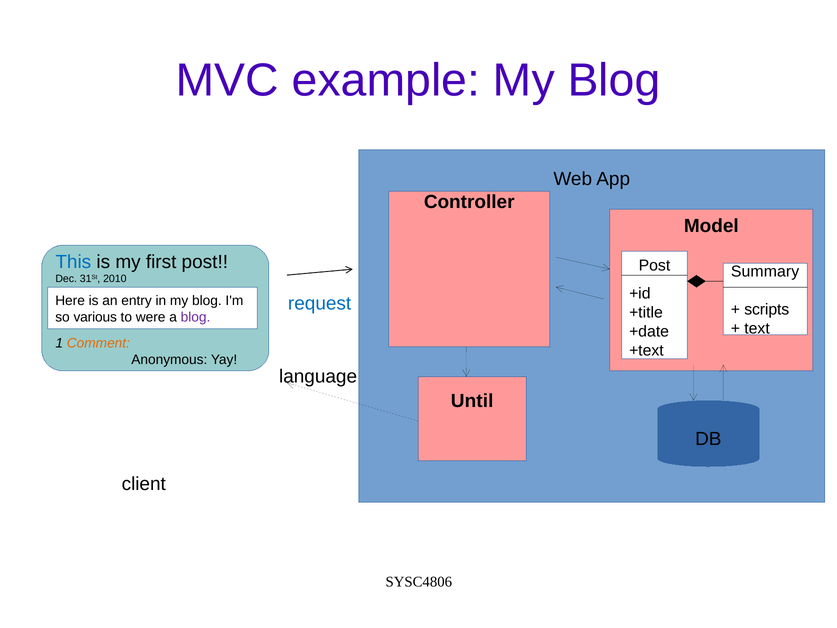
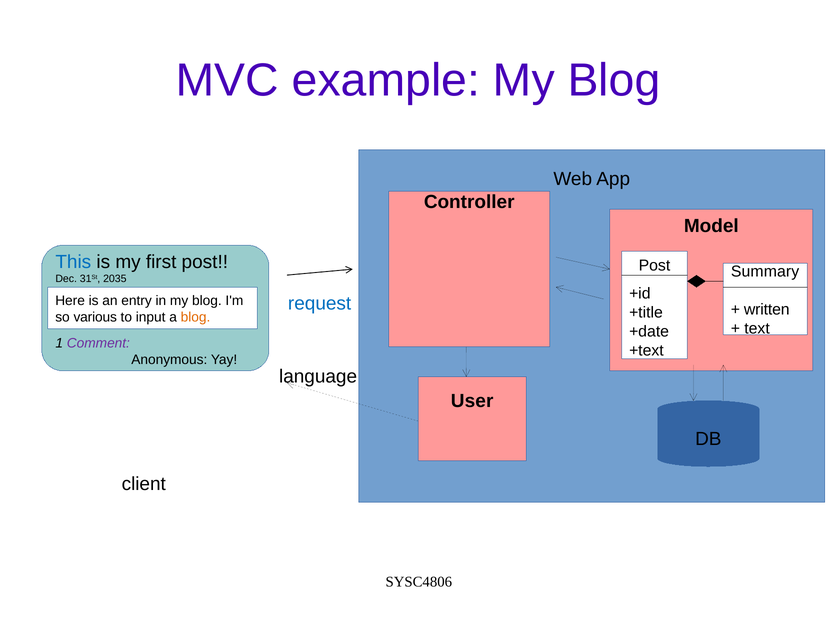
2010: 2010 -> 2035
scripts: scripts -> written
were: were -> input
blog at (195, 317) colour: purple -> orange
Comment colour: orange -> purple
Until: Until -> User
